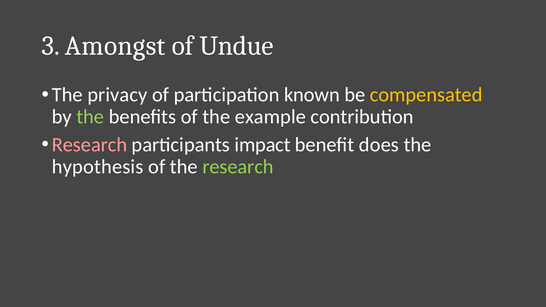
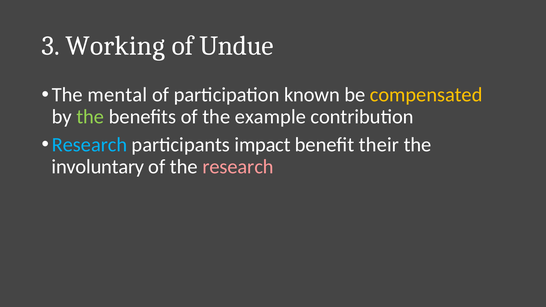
Amongst: Amongst -> Working
privacy: privacy -> mental
Research at (89, 145) colour: pink -> light blue
does: does -> their
hypothesis: hypothesis -> involuntary
research at (238, 167) colour: light green -> pink
